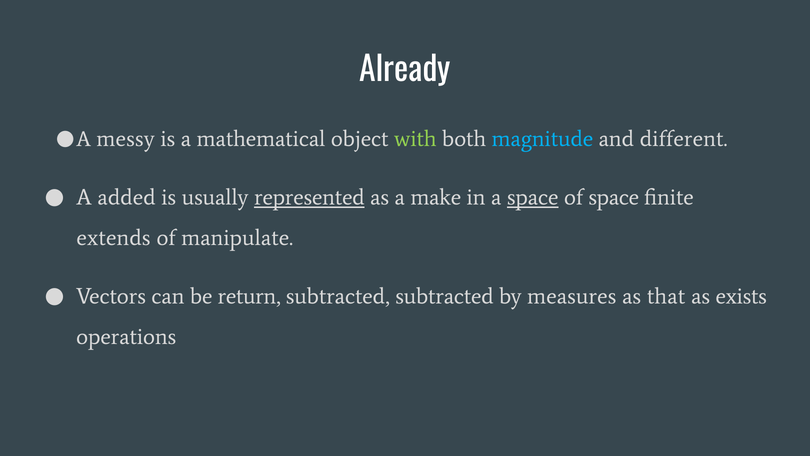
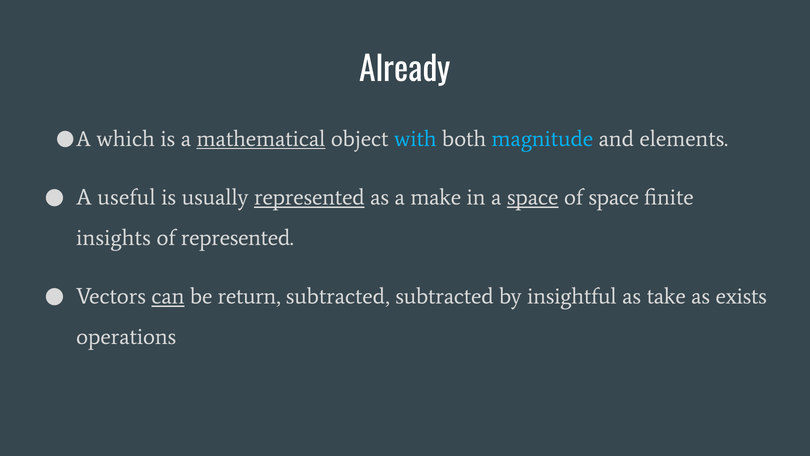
messy: messy -> which
mathematical underline: none -> present
with colour: light green -> light blue
different: different -> elements
added: added -> useful
extends: extends -> insights
of manipulate: manipulate -> represented
can underline: none -> present
measures: measures -> insightful
that: that -> take
